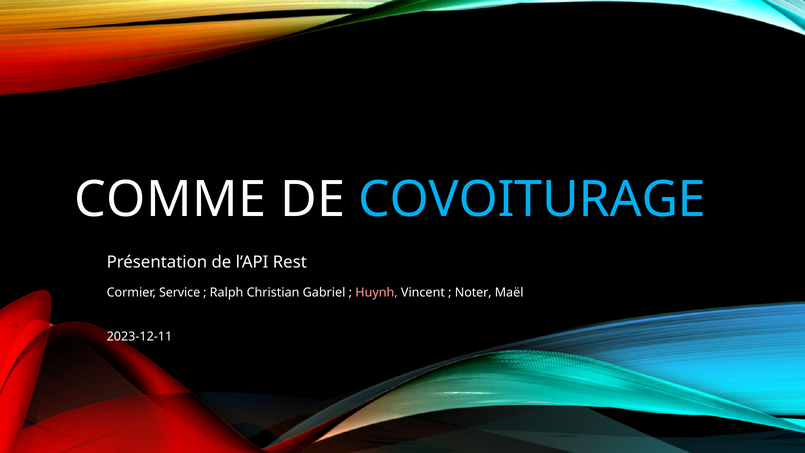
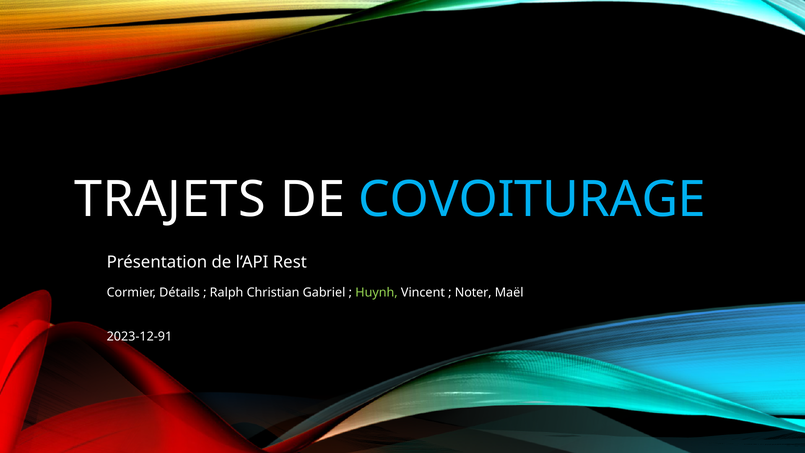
COMME: COMME -> TRAJETS
Service: Service -> Détails
Huynh colour: pink -> light green
2023-12-11: 2023-12-11 -> 2023-12-91
